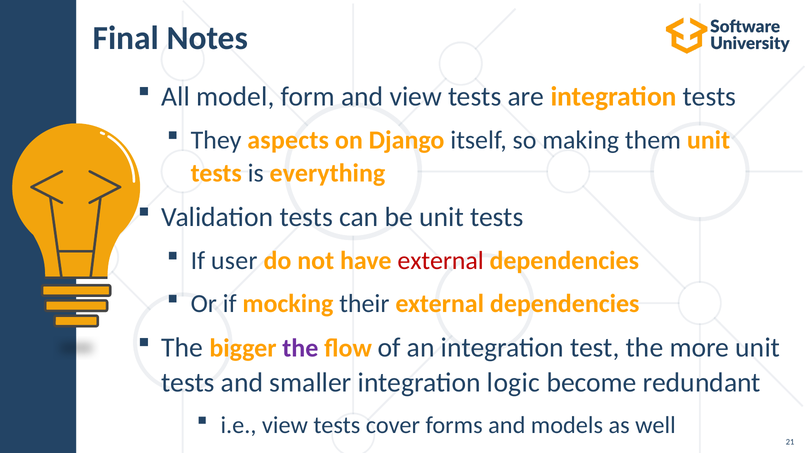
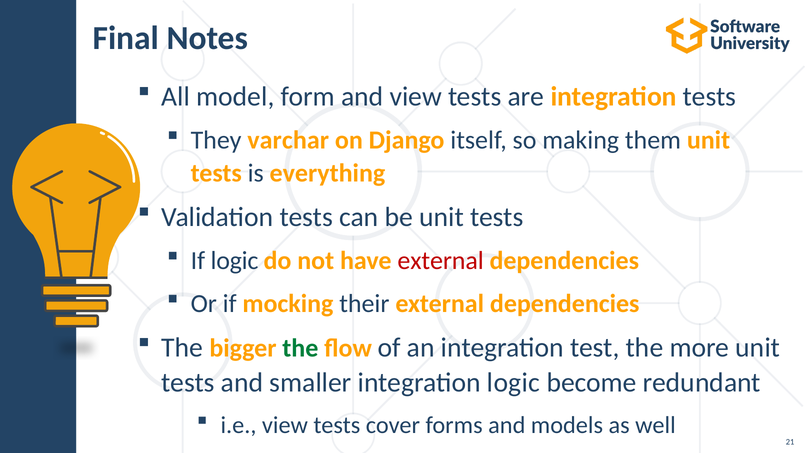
aspects: aspects -> varchar
If user: user -> logic
the at (300, 348) colour: purple -> green
